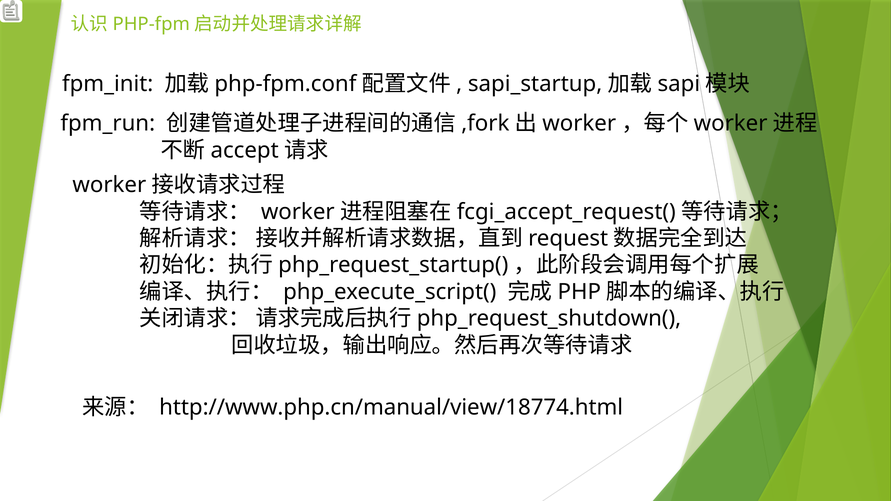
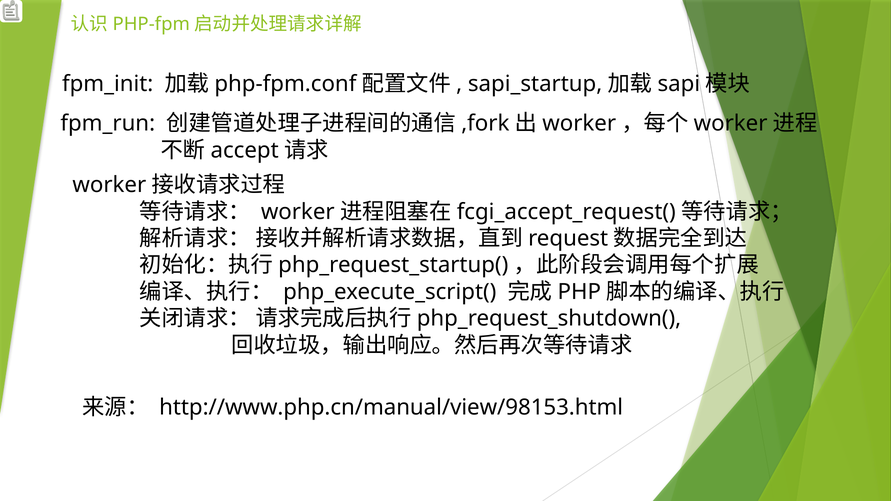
http://www.php.cn/manual/view/18774.html: http://www.php.cn/manual/view/18774.html -> http://www.php.cn/manual/view/98153.html
